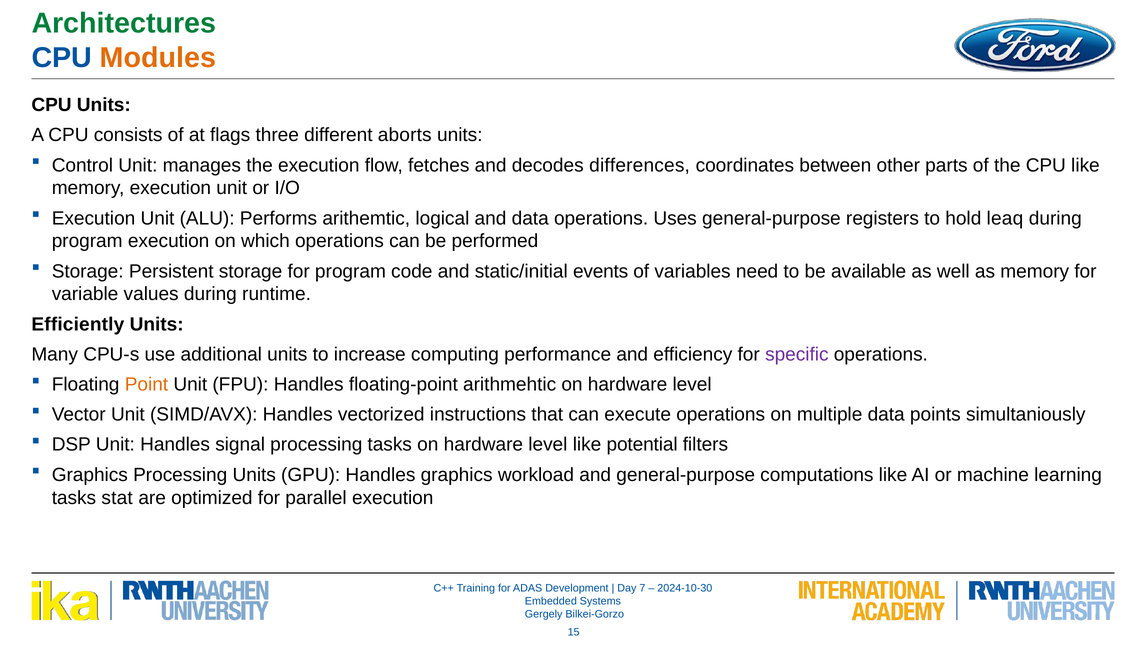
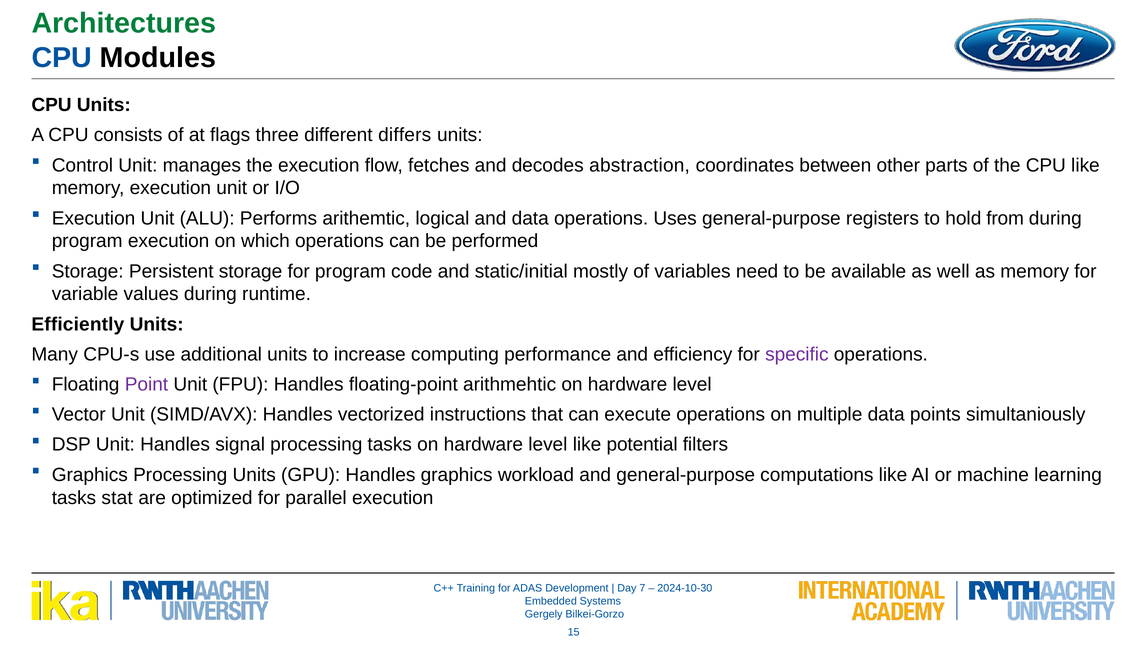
Modules colour: orange -> black
aborts: aborts -> differs
differences: differences -> abstraction
leaq: leaq -> from
events: events -> mostly
Point colour: orange -> purple
